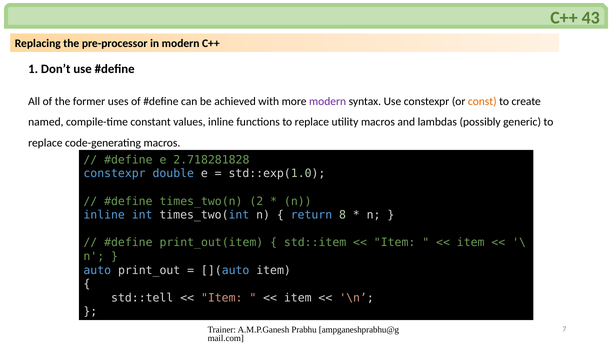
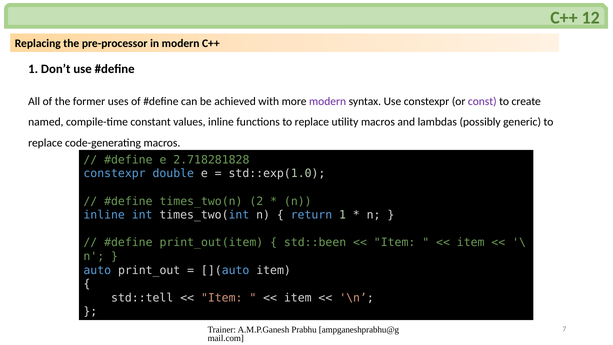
43: 43 -> 12
const colour: orange -> purple
return 8: 8 -> 1
std::item: std::item -> std::been
